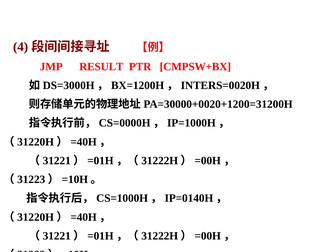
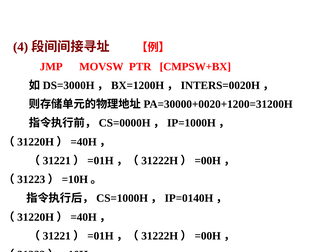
RESULT: RESULT -> MOVSW
